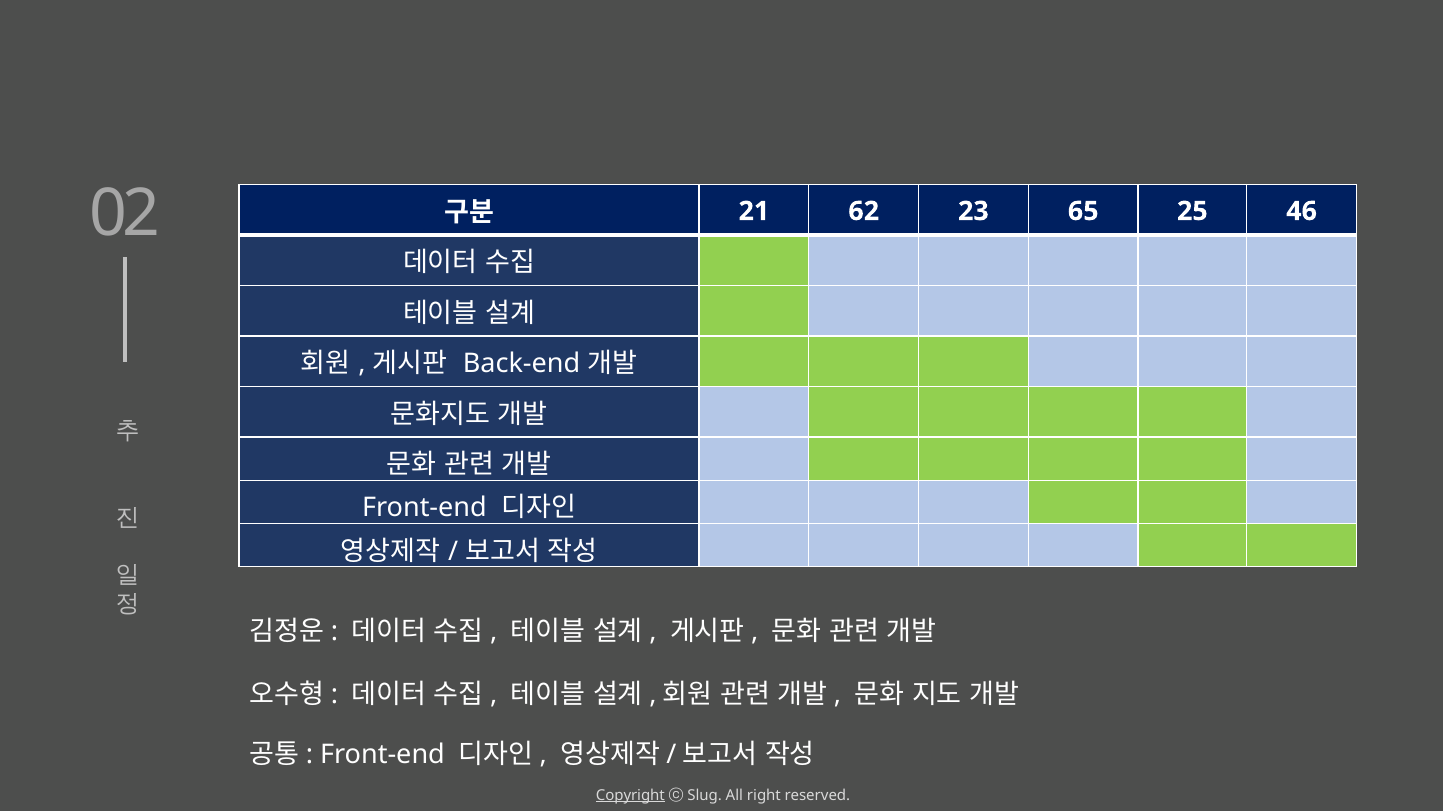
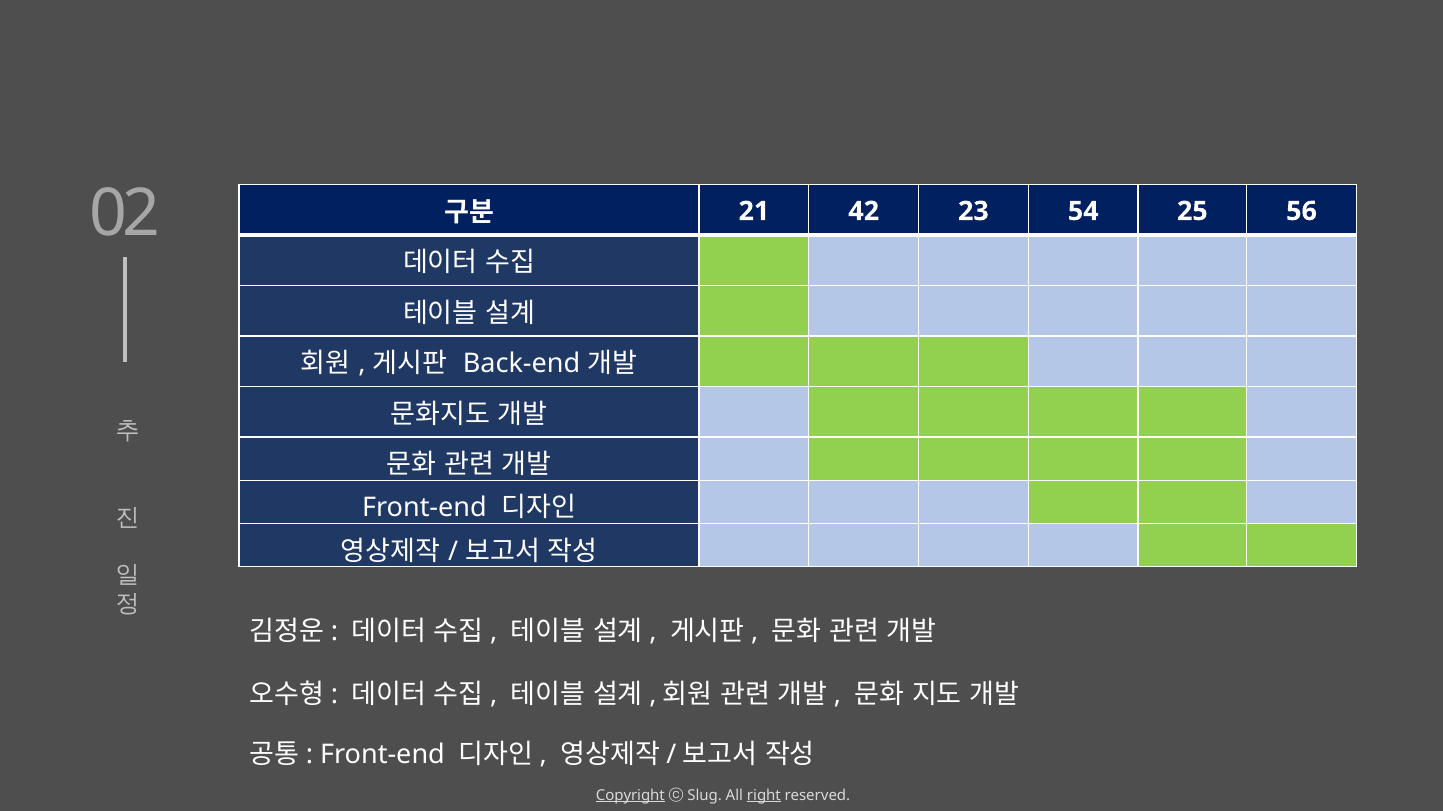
62: 62 -> 42
65: 65 -> 54
46: 46 -> 56
right underline: none -> present
